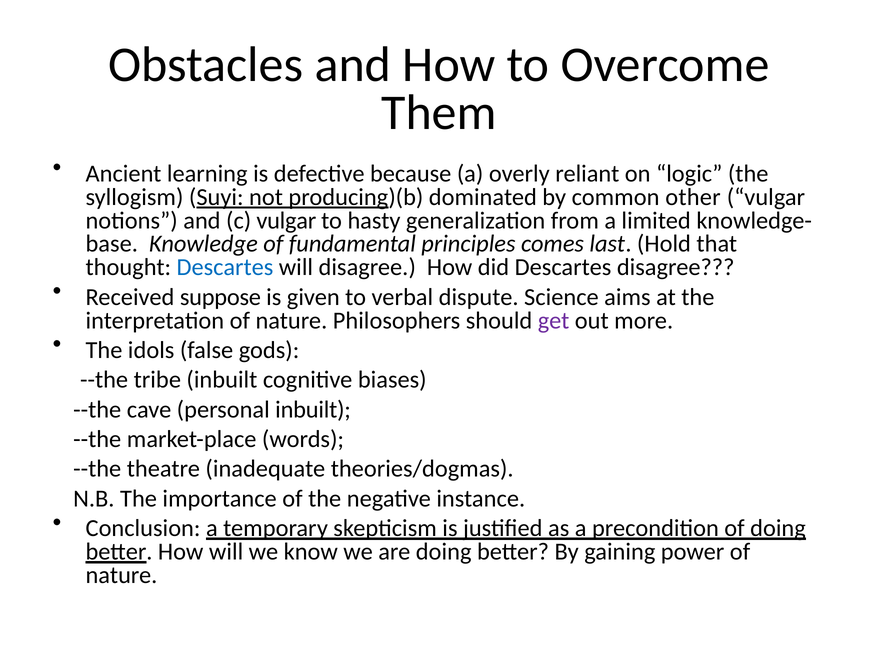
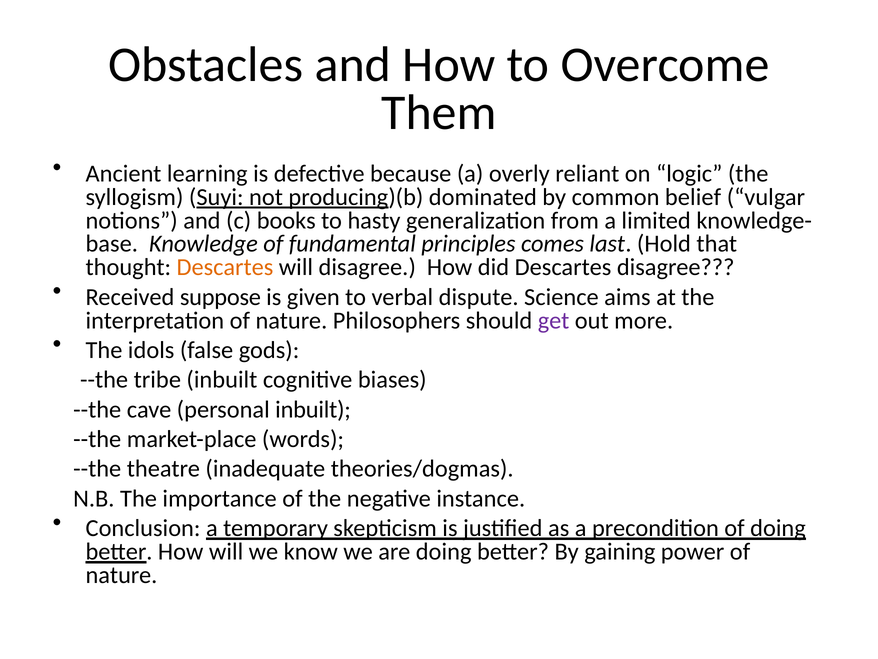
other: other -> belief
c vulgar: vulgar -> books
Descartes at (225, 267) colour: blue -> orange
